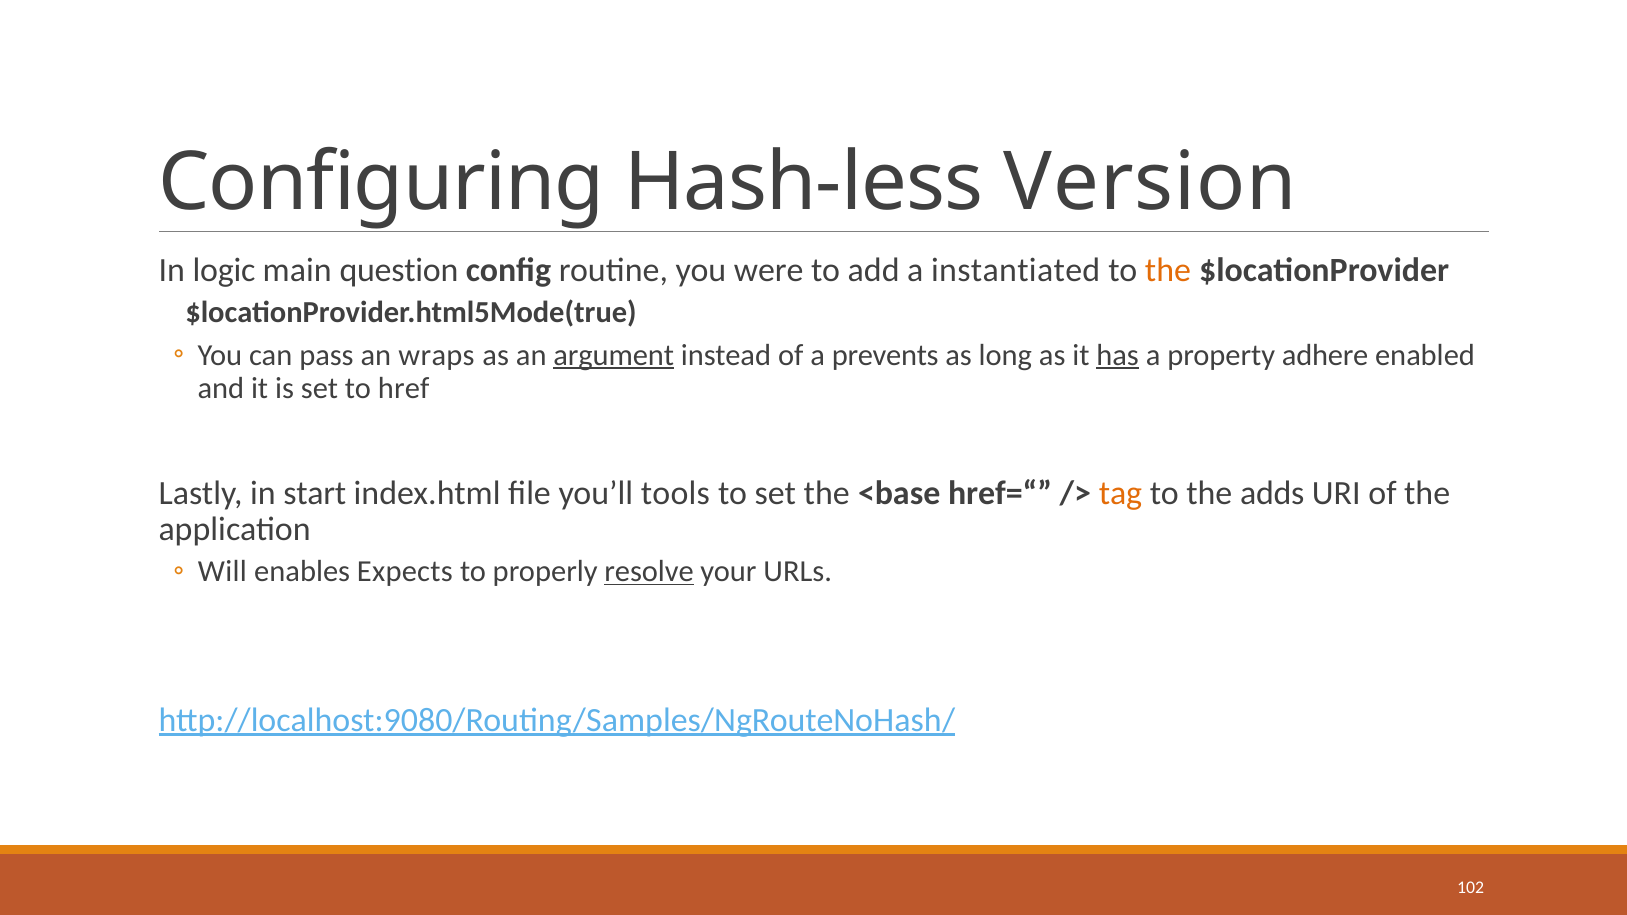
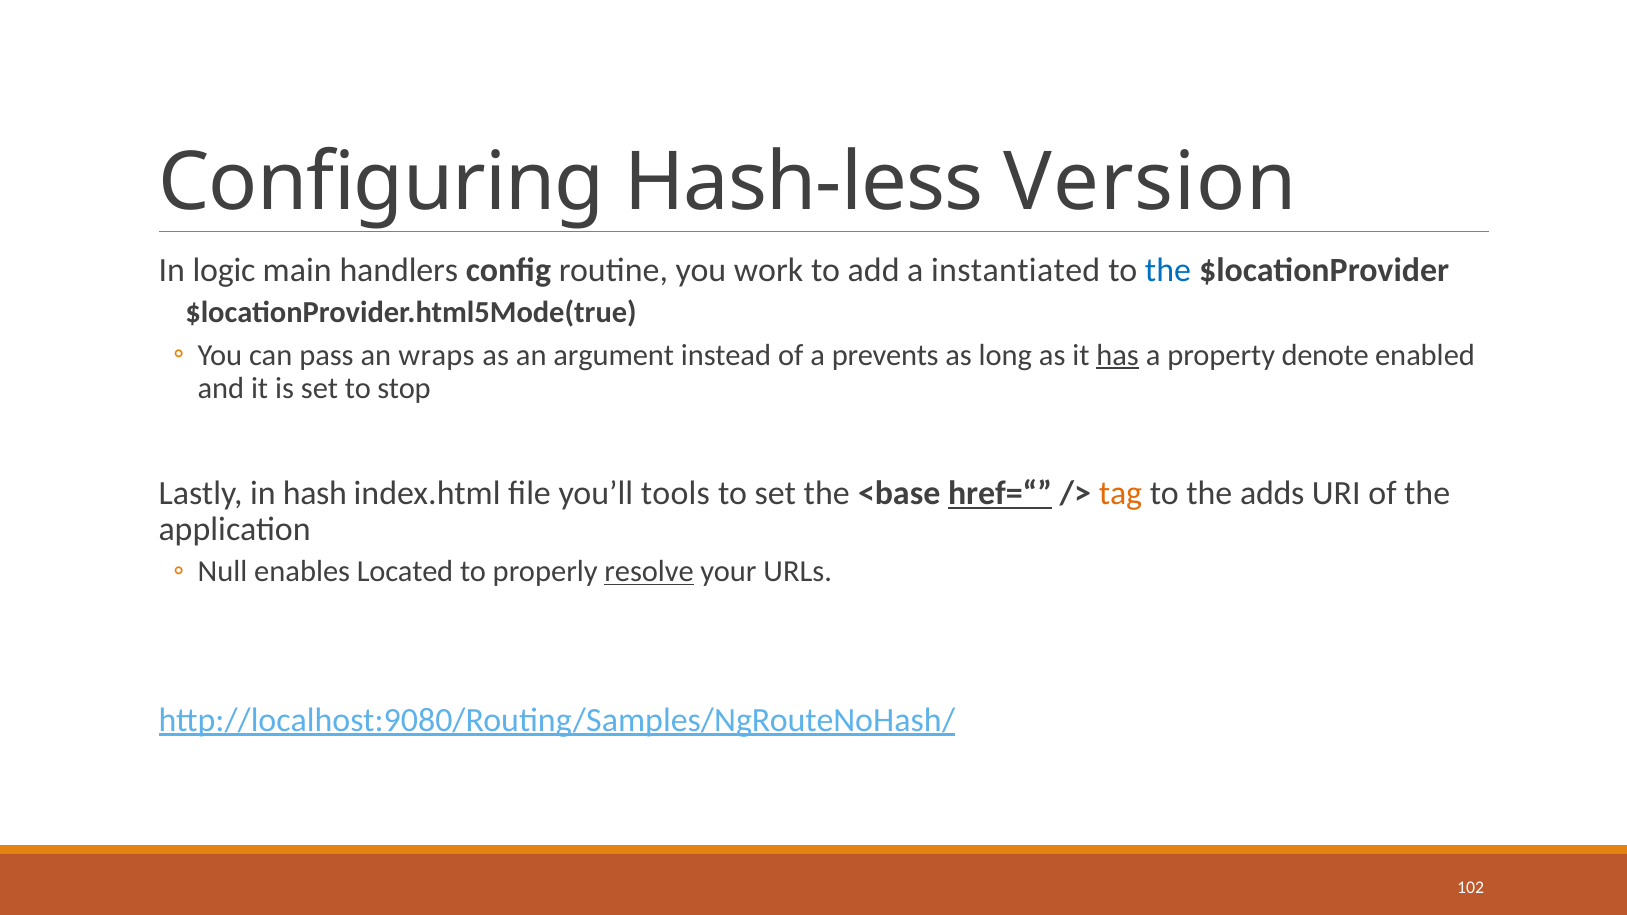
question: question -> handlers
were: were -> work
the at (1168, 271) colour: orange -> blue
argument underline: present -> none
adhere: adhere -> denote
href: href -> stop
start: start -> hash
href=“ underline: none -> present
Will: Will -> Null
Expects: Expects -> Located
